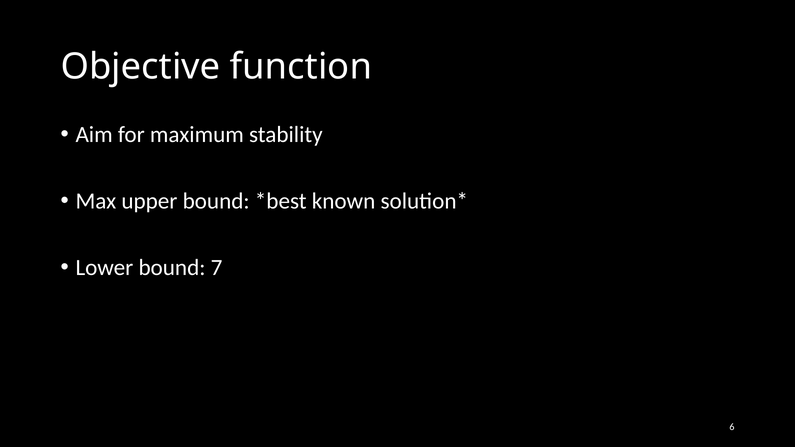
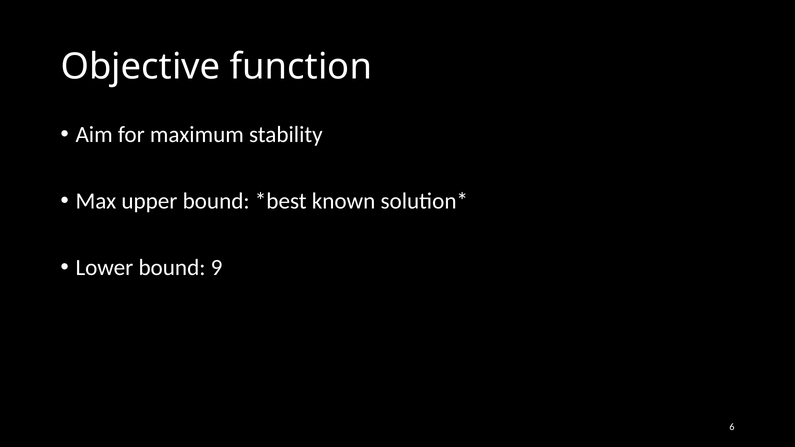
7: 7 -> 9
